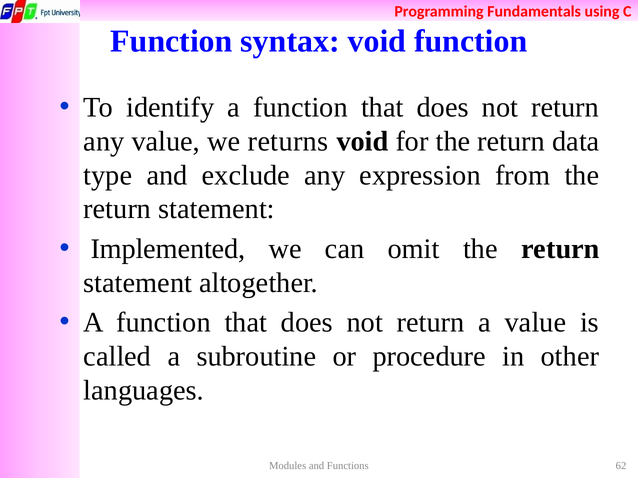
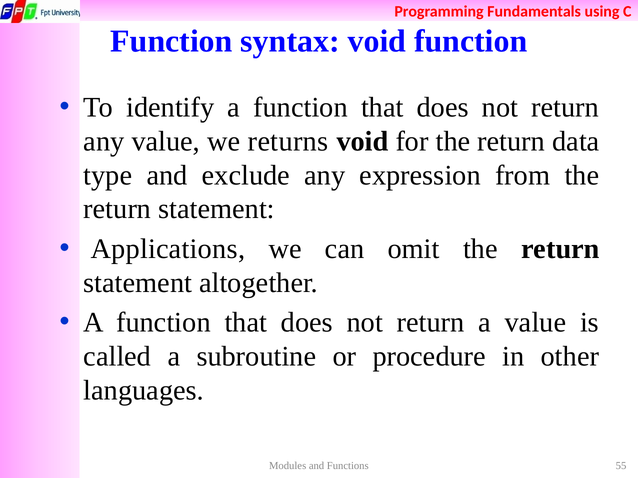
Implemented: Implemented -> Applications
62: 62 -> 55
